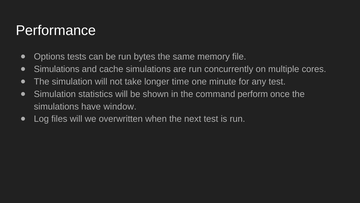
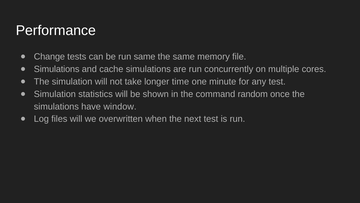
Options: Options -> Change
run bytes: bytes -> same
perform: perform -> random
